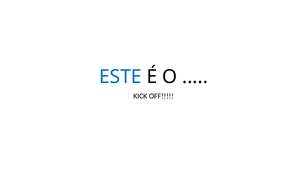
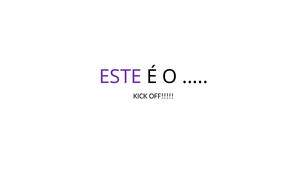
ESTE colour: blue -> purple
